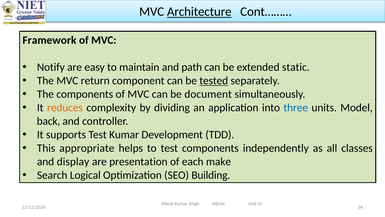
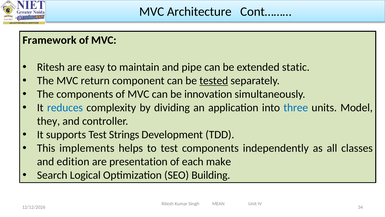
Architecture underline: present -> none
Notify at (51, 67): Notify -> Ritesh
path: path -> pipe
document: document -> innovation
reduces colour: orange -> blue
back: back -> they
Test Kumar: Kumar -> Strings
appropriate: appropriate -> implements
display: display -> edition
